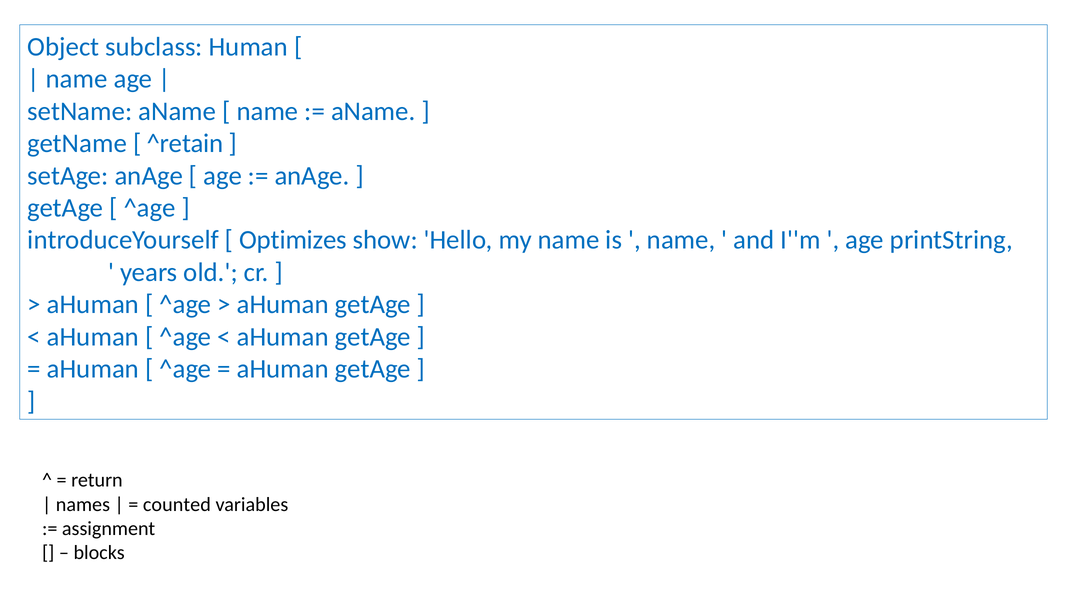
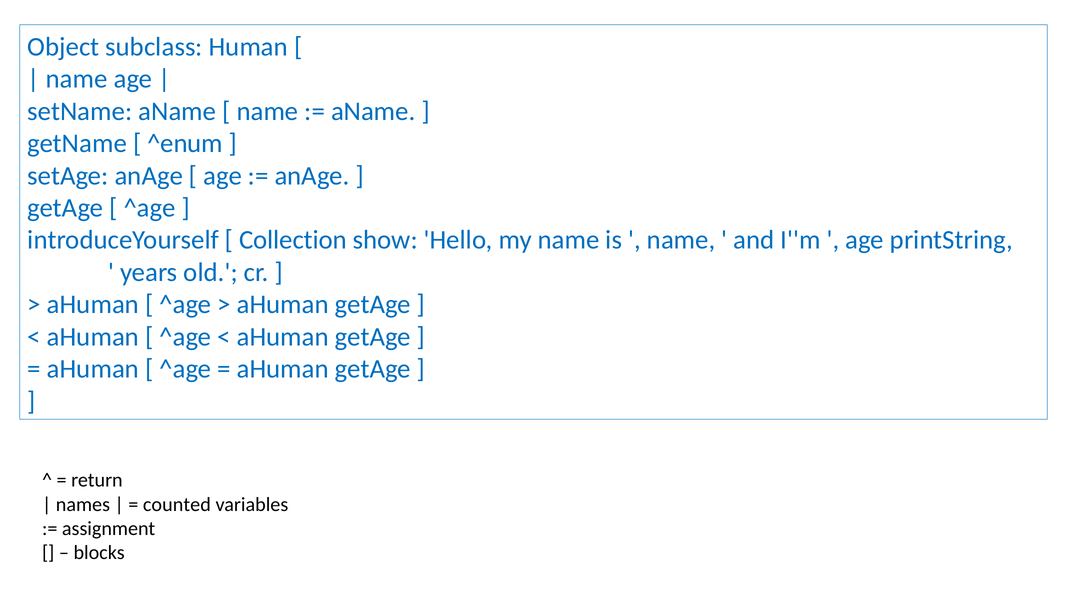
^retain: ^retain -> ^enum
Optimizes: Optimizes -> Collection
